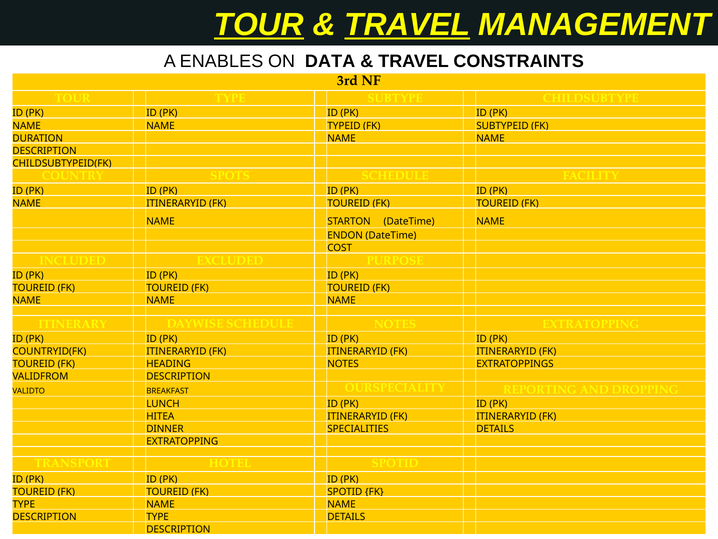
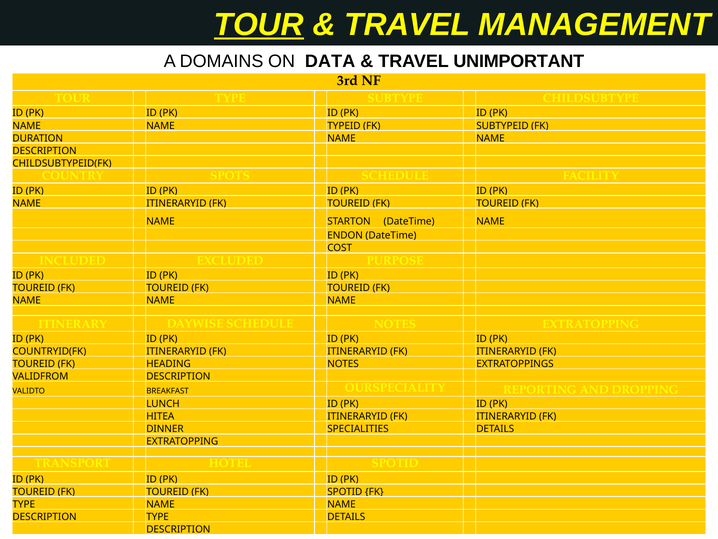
TRAVEL at (407, 25) underline: present -> none
ENABLES: ENABLES -> DOMAINS
CONSTRAINTS: CONSTRAINTS -> UNIMPORTANT
